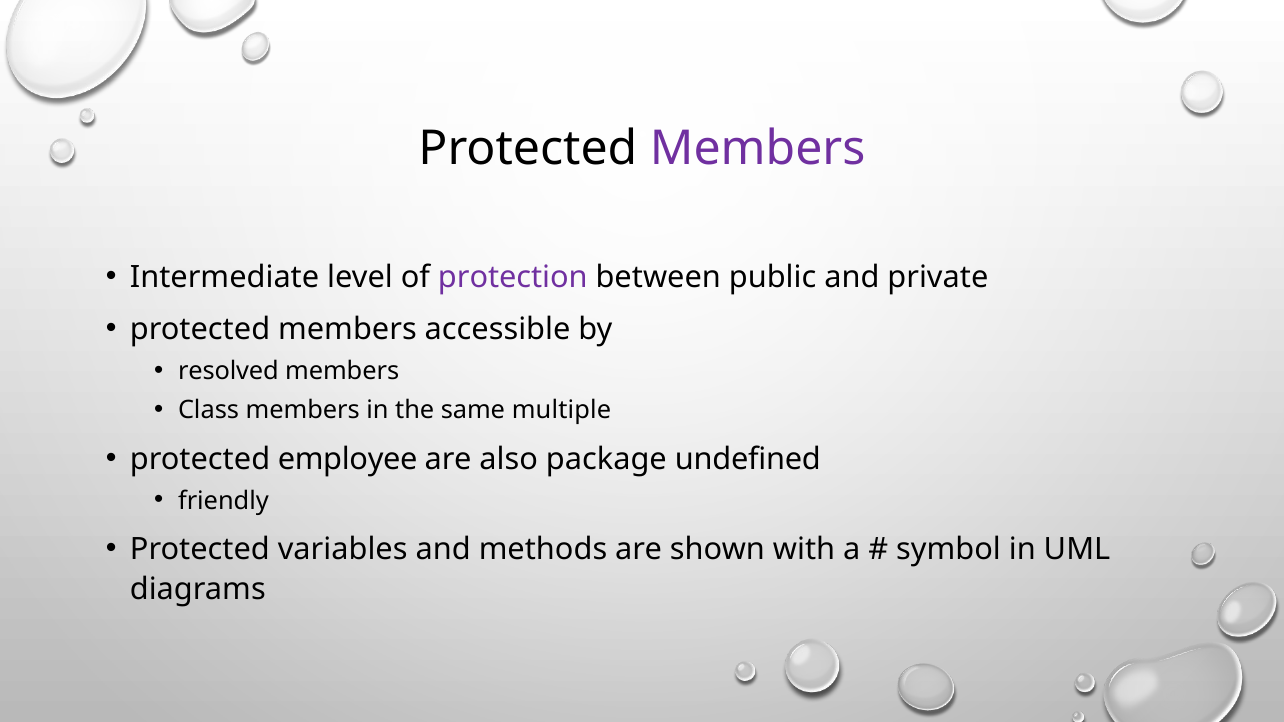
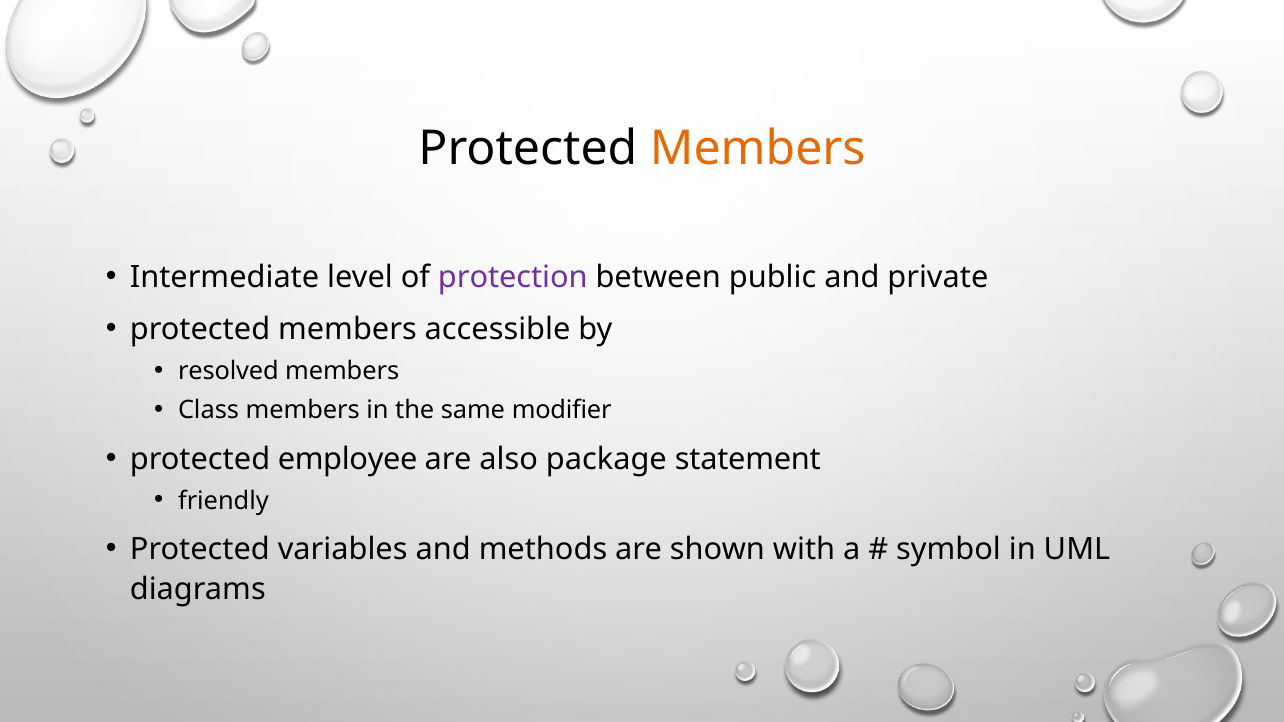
Members at (758, 149) colour: purple -> orange
multiple: multiple -> modifier
undefined: undefined -> statement
